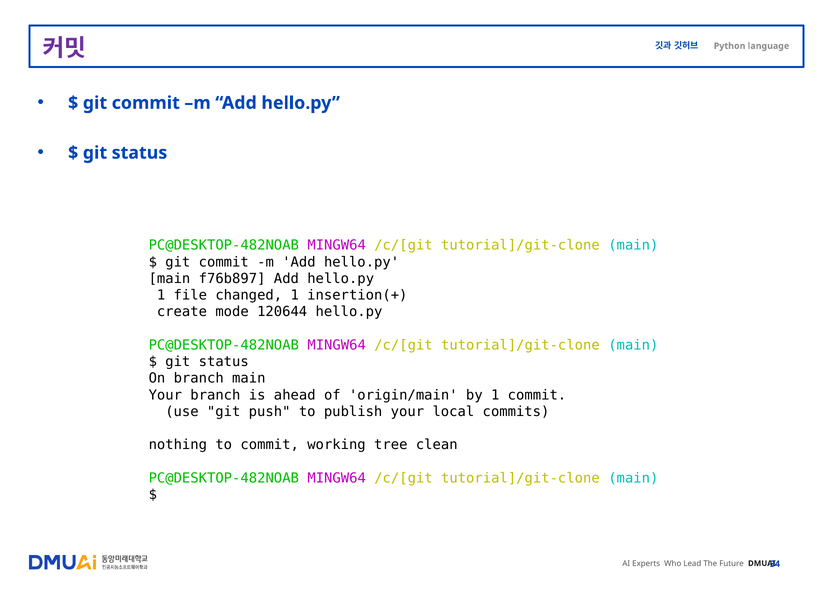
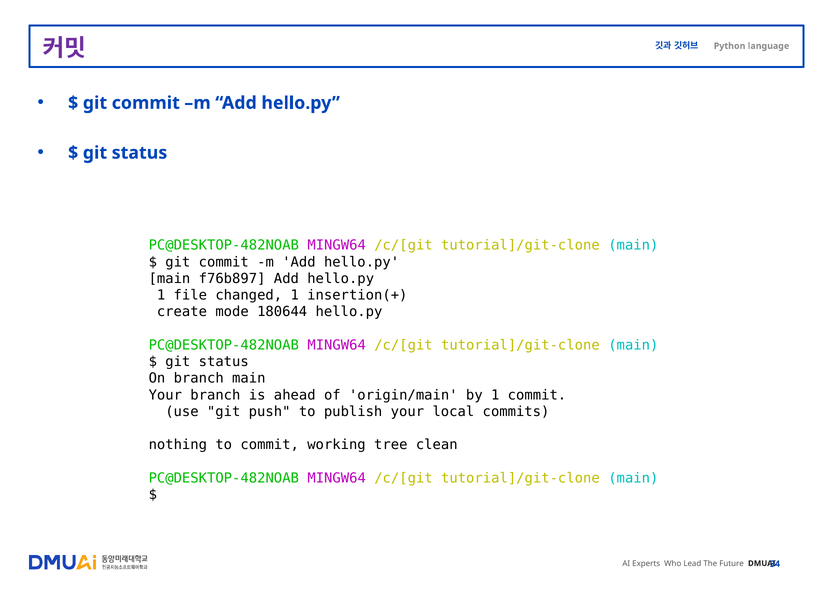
120644: 120644 -> 180644
